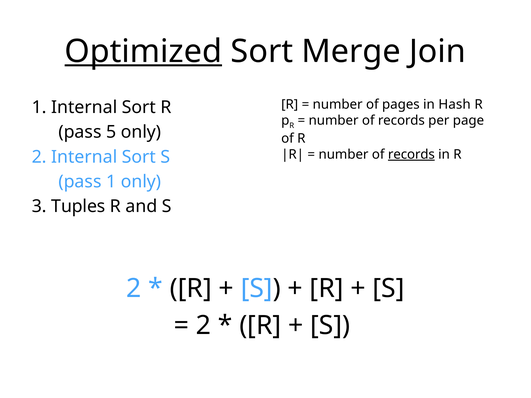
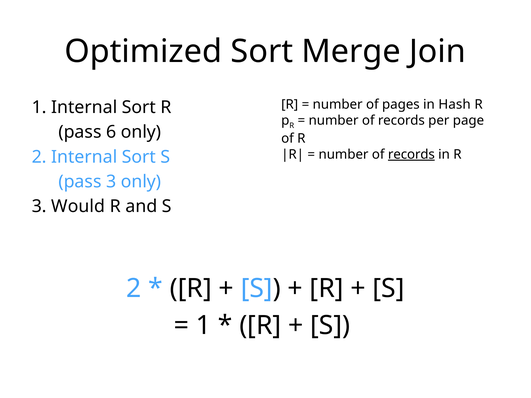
Optimized underline: present -> none
5: 5 -> 6
pass 1: 1 -> 3
Tuples: Tuples -> Would
2 at (203, 326): 2 -> 1
